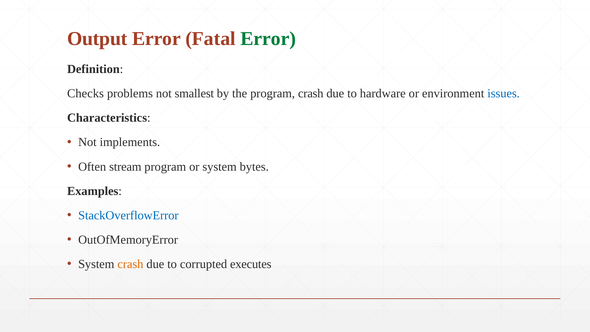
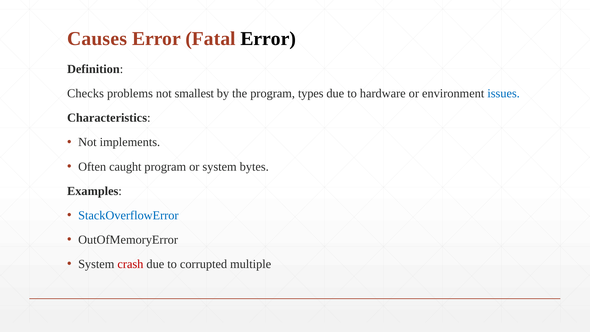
Output: Output -> Causes
Error at (268, 39) colour: green -> black
program crash: crash -> types
stream: stream -> caught
crash at (130, 264) colour: orange -> red
executes: executes -> multiple
